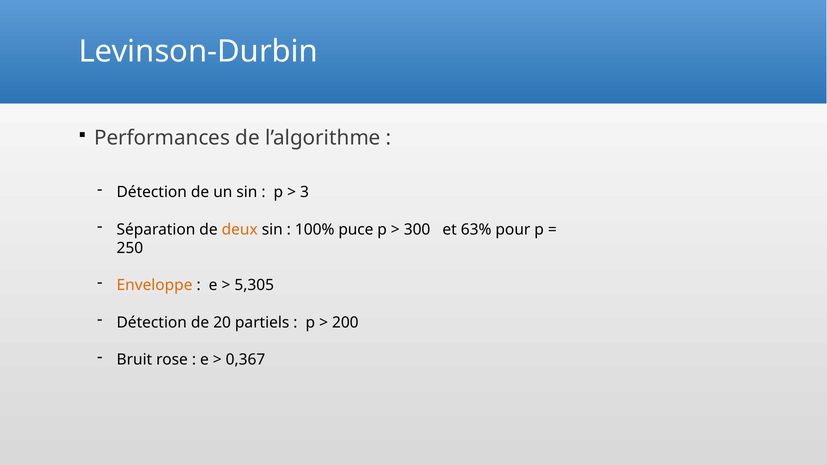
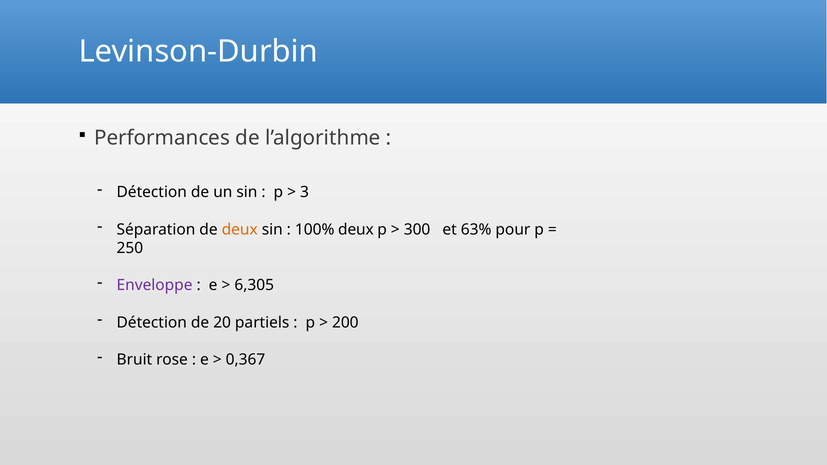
100% puce: puce -> deux
Enveloppe colour: orange -> purple
5,305: 5,305 -> 6,305
